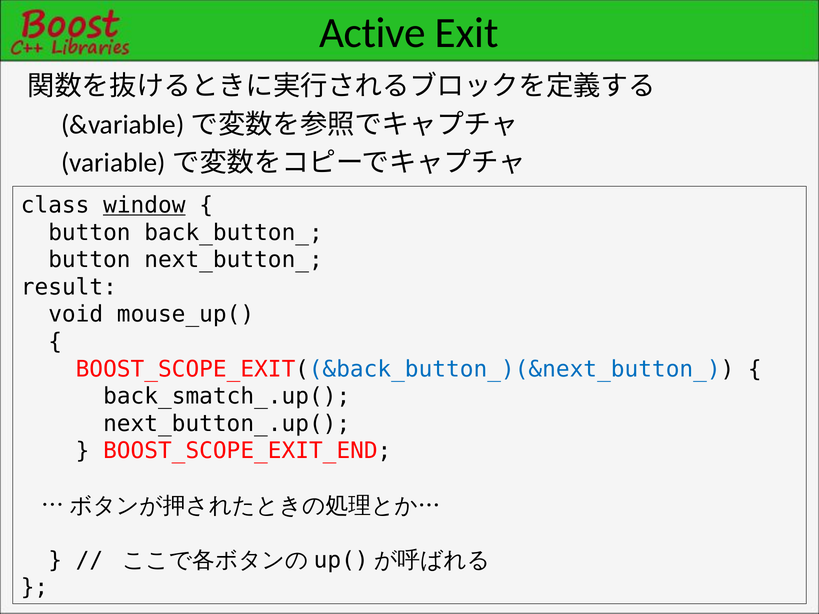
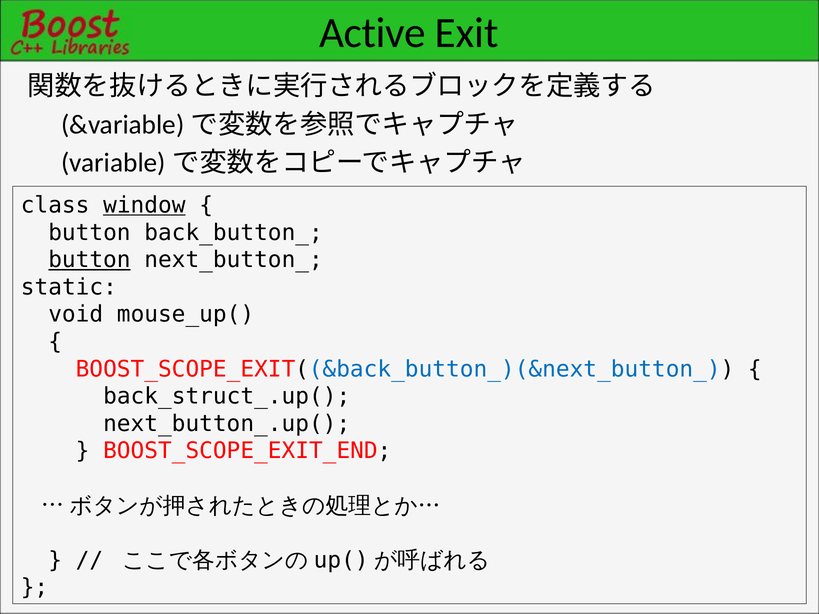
button at (89, 260) underline: none -> present
result: result -> static
back_smatch_.up(: back_smatch_.up( -> back_struct_.up(
